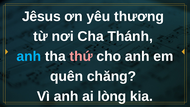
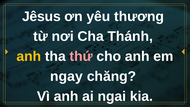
anh at (29, 56) colour: light blue -> yellow
quên: quên -> ngay
lòng: lòng -> ngai
